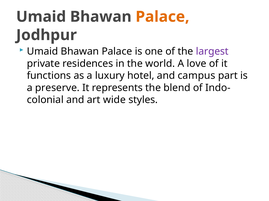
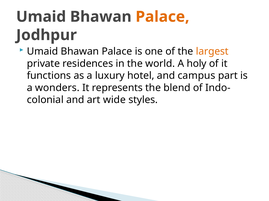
largest colour: purple -> orange
love: love -> holy
preserve: preserve -> wonders
